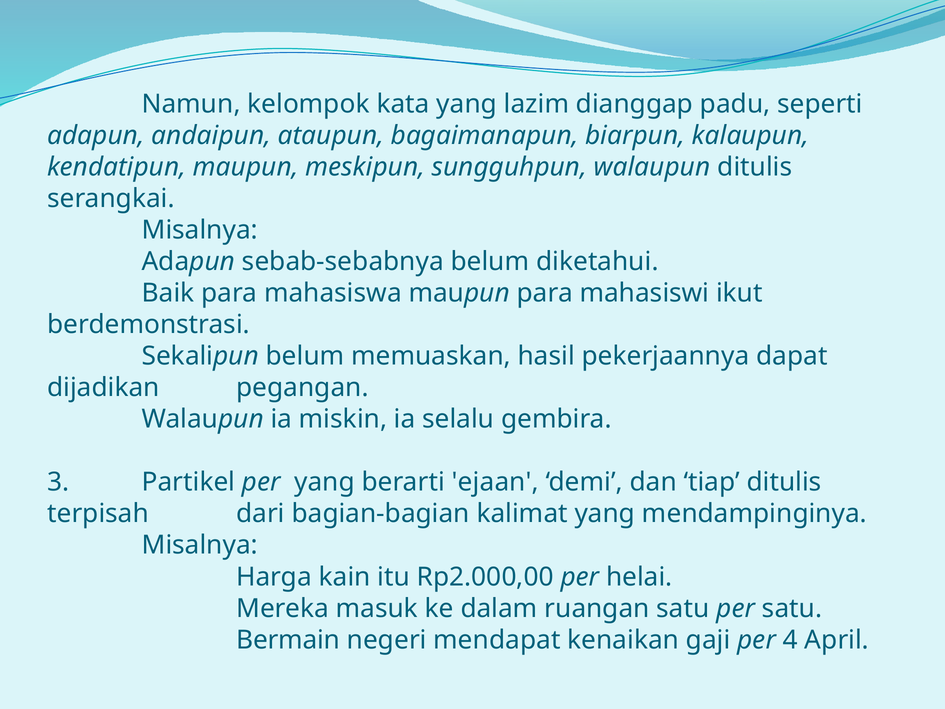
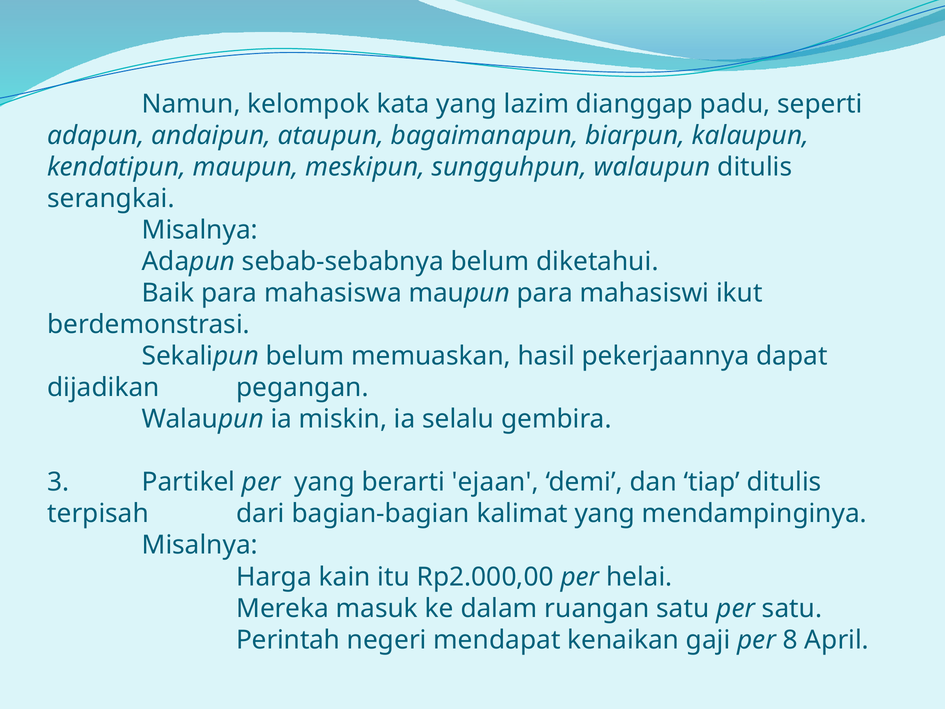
Bermain: Bermain -> Perintah
4: 4 -> 8
